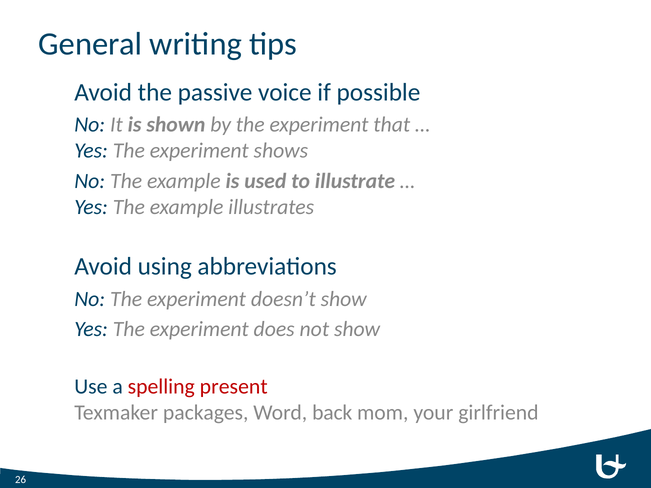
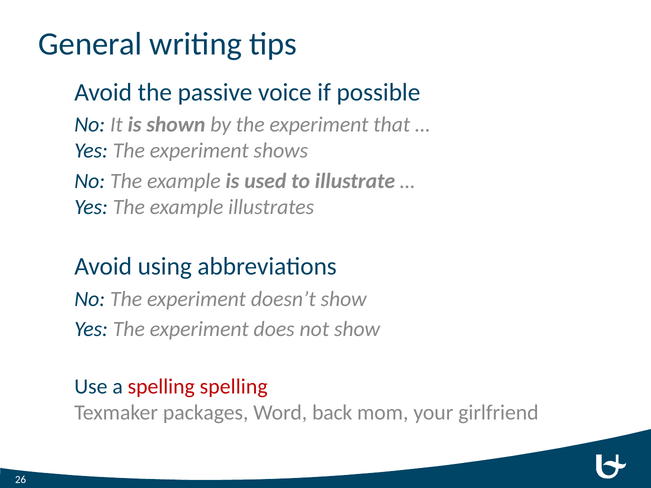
spelling present: present -> spelling
